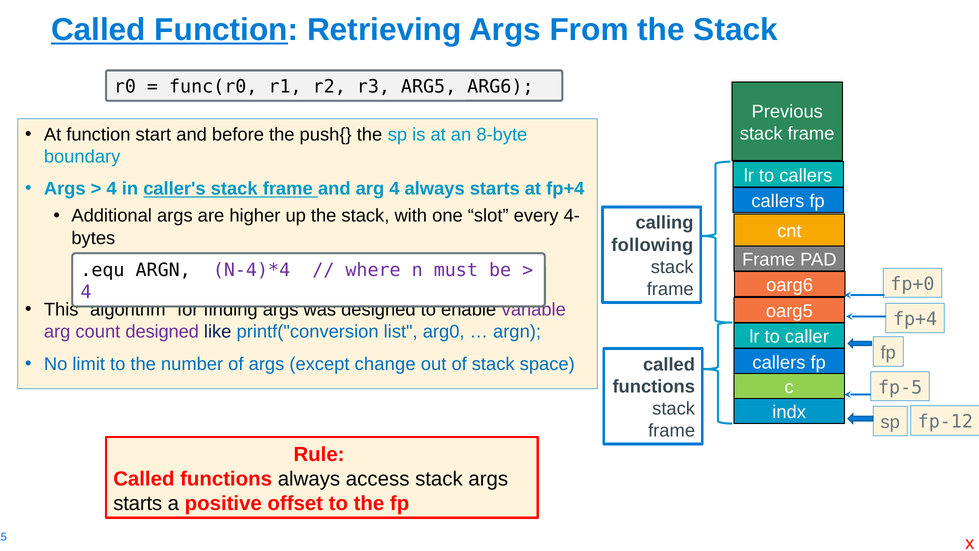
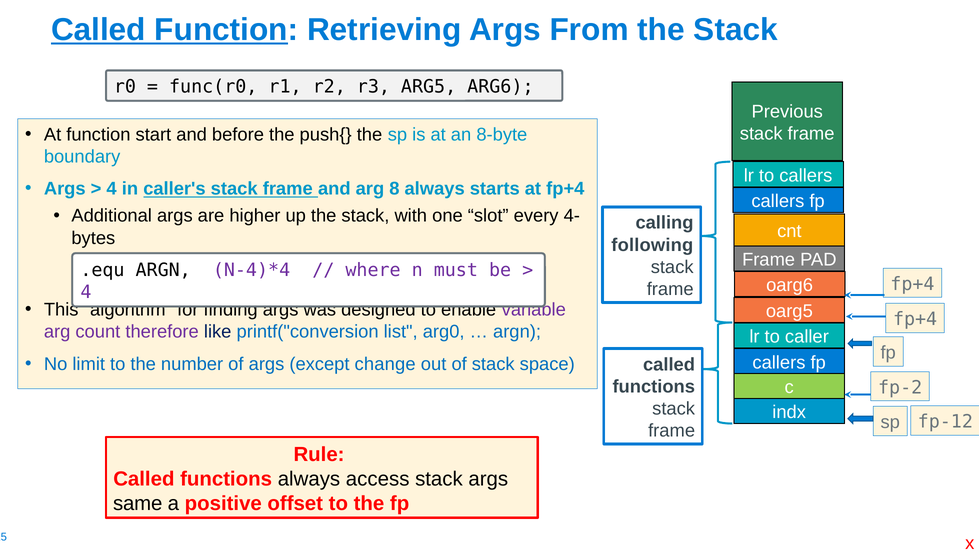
arg 4: 4 -> 8
fp+0 at (912, 284): fp+0 -> fp+4
count designed: designed -> therefore
fp-5: fp-5 -> fp-2
starts at (138, 503): starts -> same
